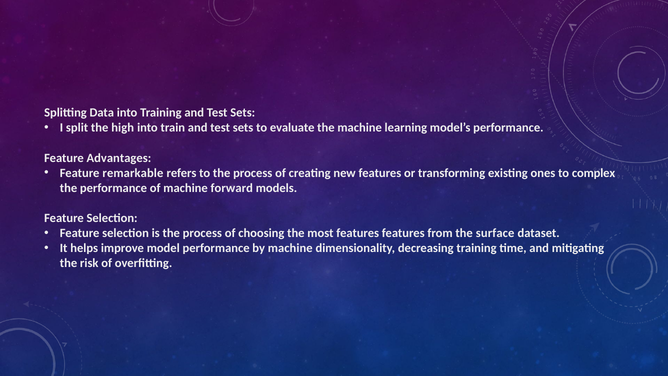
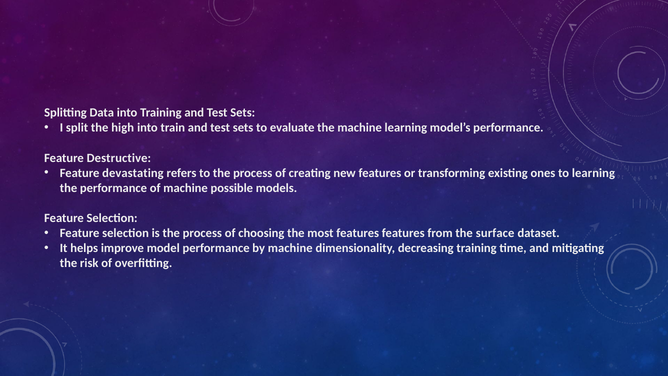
Advantages: Advantages -> Destructive
remarkable: remarkable -> devastating
to complex: complex -> learning
forward: forward -> possible
